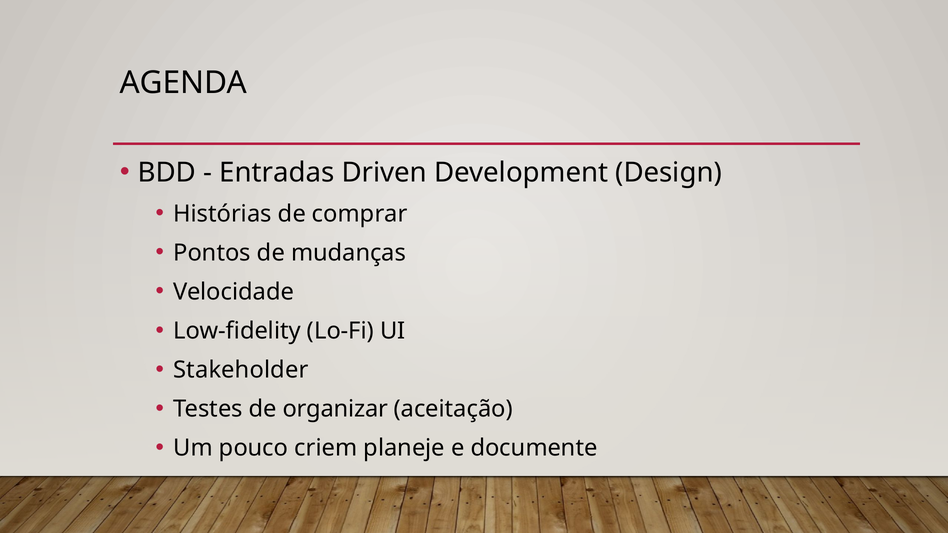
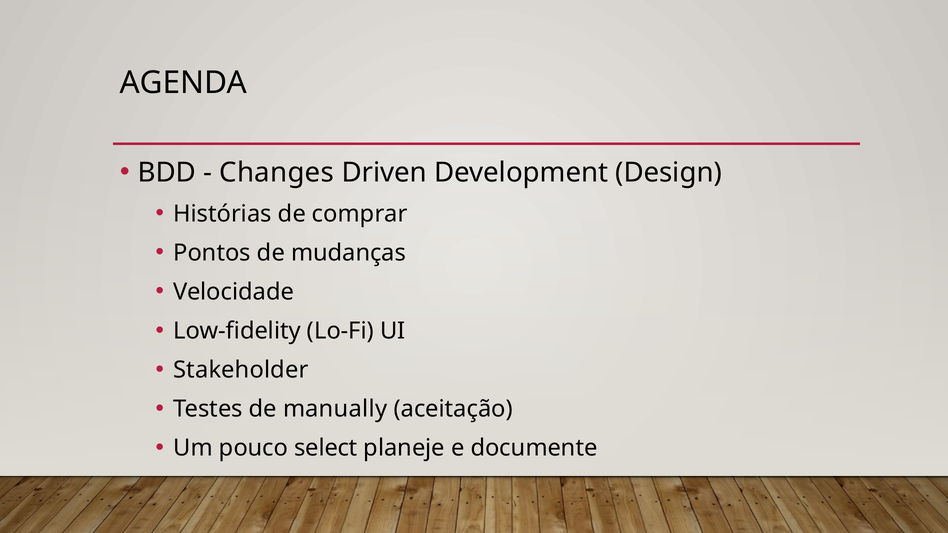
Entradas: Entradas -> Changes
organizar: organizar -> manually
criem: criem -> select
